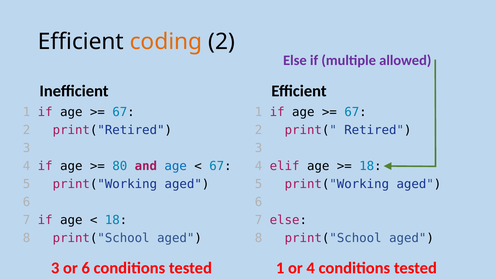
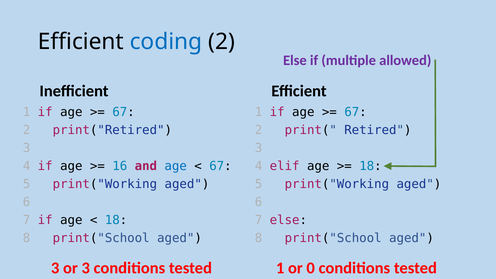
coding colour: orange -> blue
80: 80 -> 16
or 6: 6 -> 3
or 4: 4 -> 0
